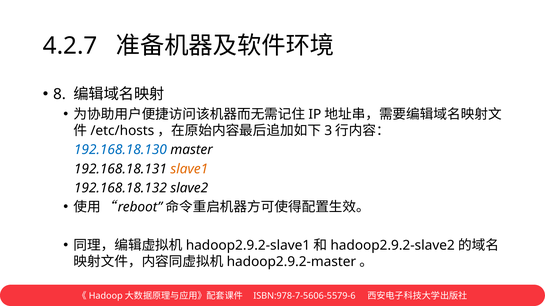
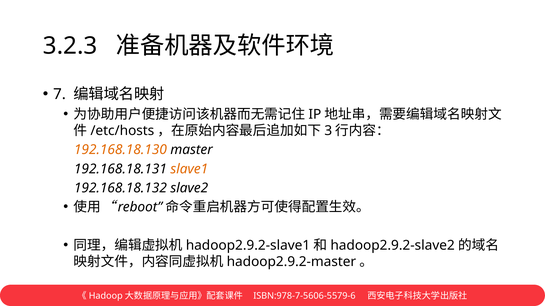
4.2.7: 4.2.7 -> 3.2.3
8: 8 -> 7
192.168.18.130 colour: blue -> orange
